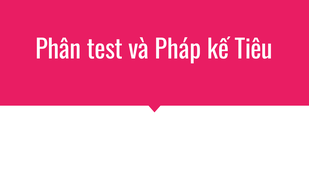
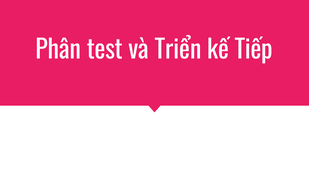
Pháp: Pháp -> Triển
Tiêu: Tiêu -> Tiếp
